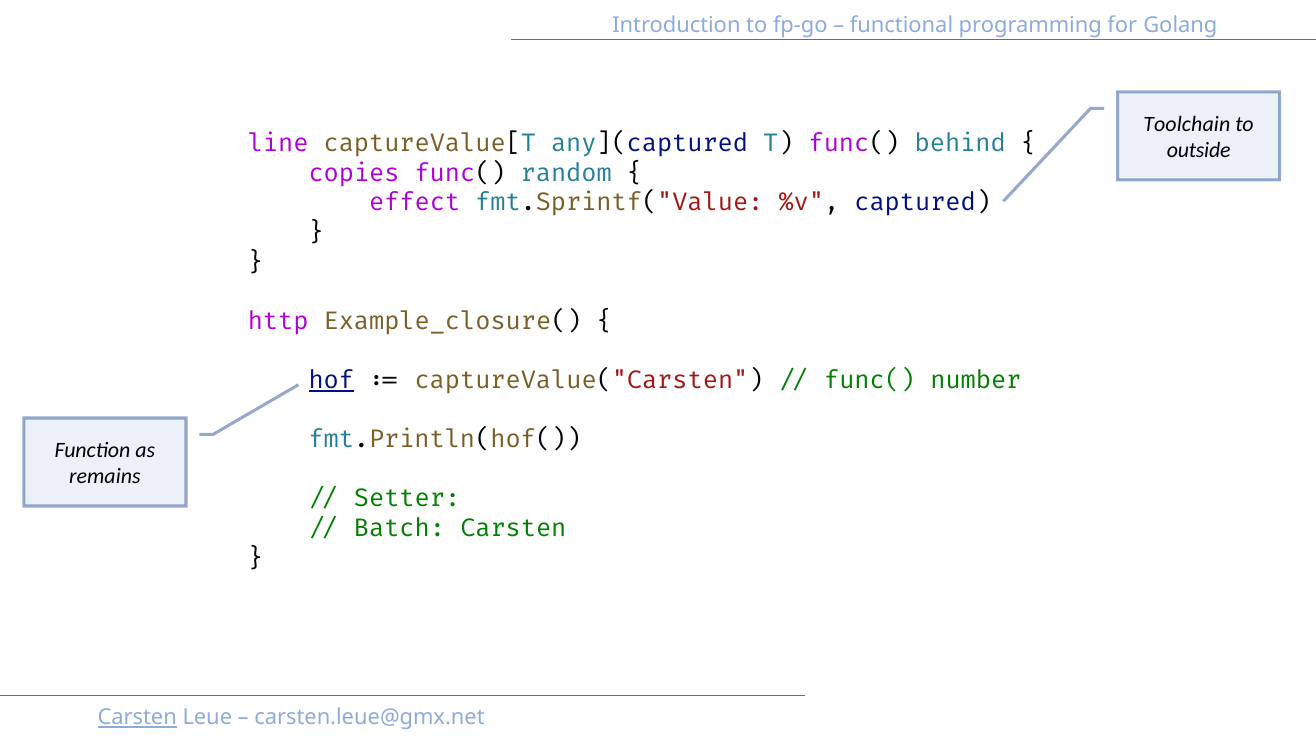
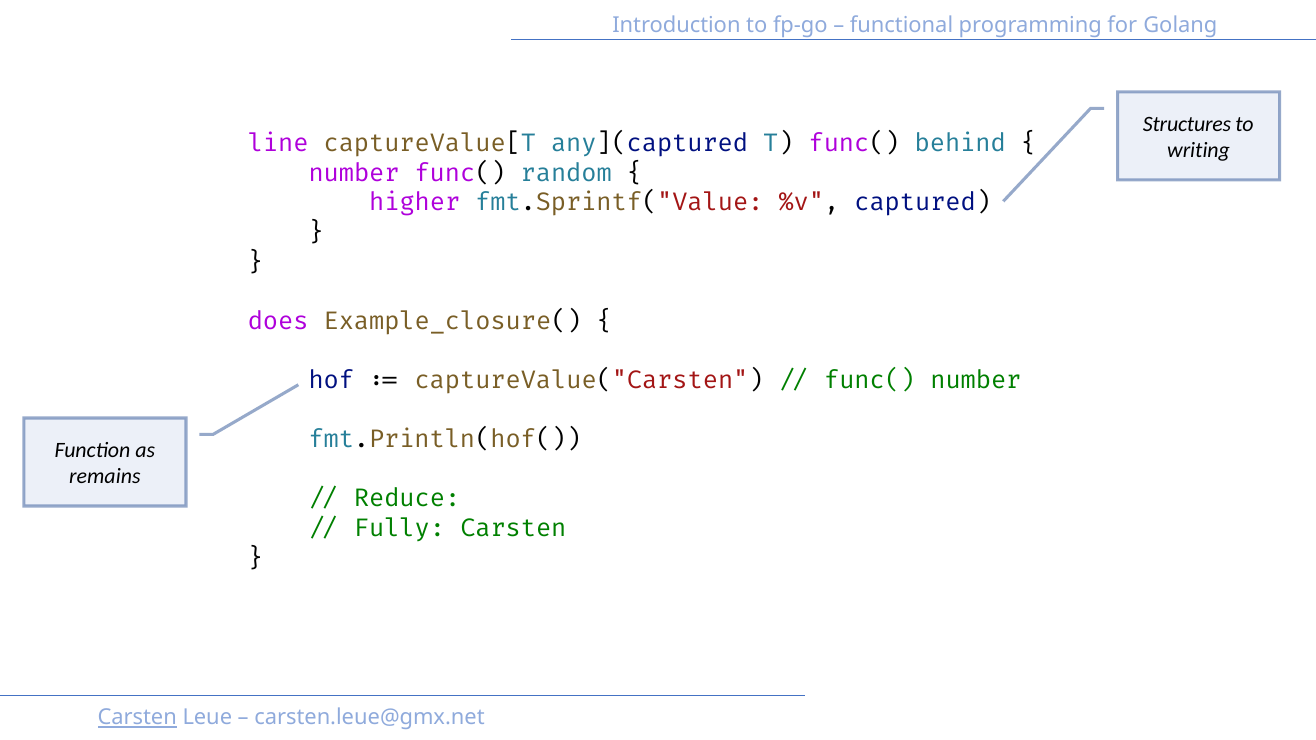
Toolchain: Toolchain -> Structures
outside: outside -> writing
copies at (354, 173): copies -> number
effect: effect -> higher
http: http -> does
hof underline: present -> none
Setter: Setter -> Reduce
Batch: Batch -> Fully
